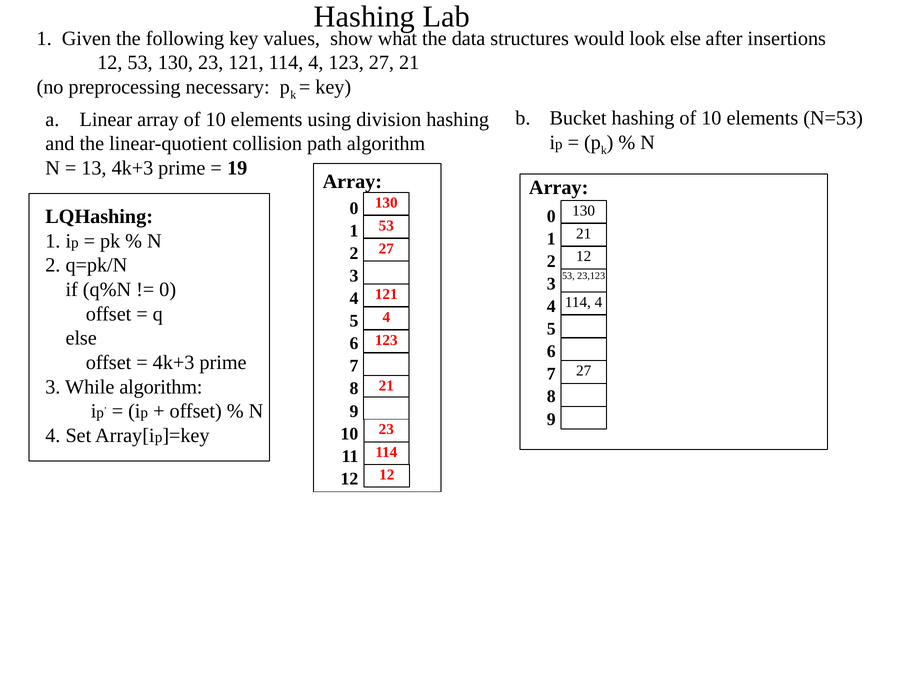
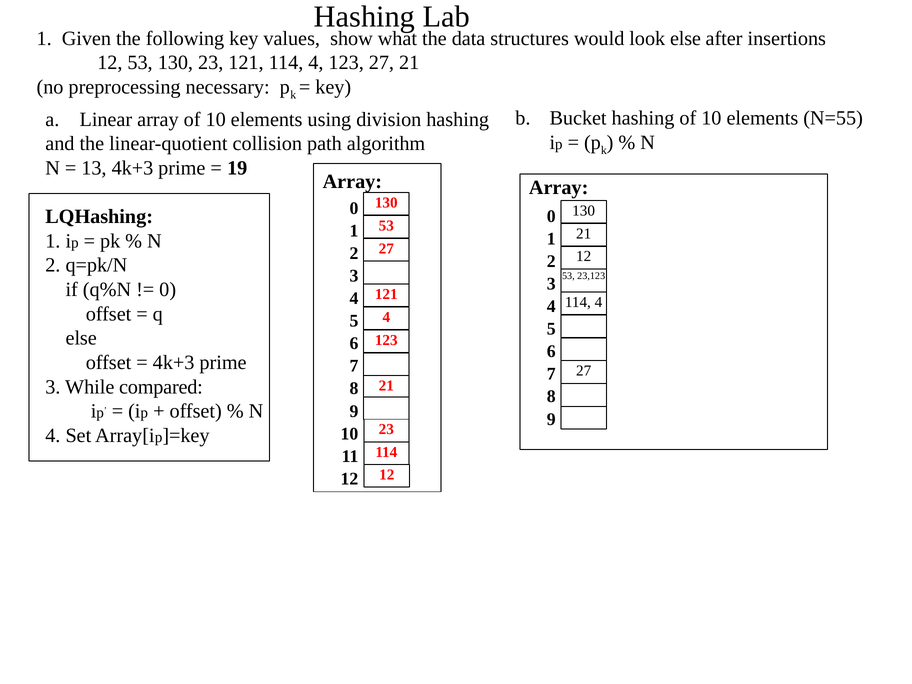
N=53: N=53 -> N=55
While algorithm: algorithm -> compared
